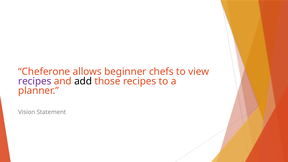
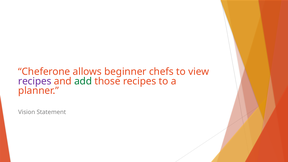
add colour: black -> green
